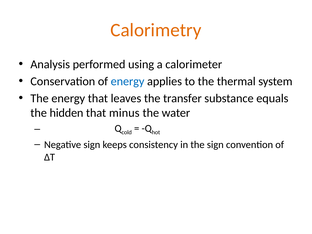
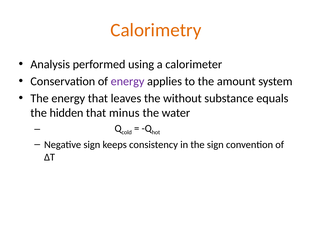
energy at (128, 81) colour: blue -> purple
thermal: thermal -> amount
transfer: transfer -> without
